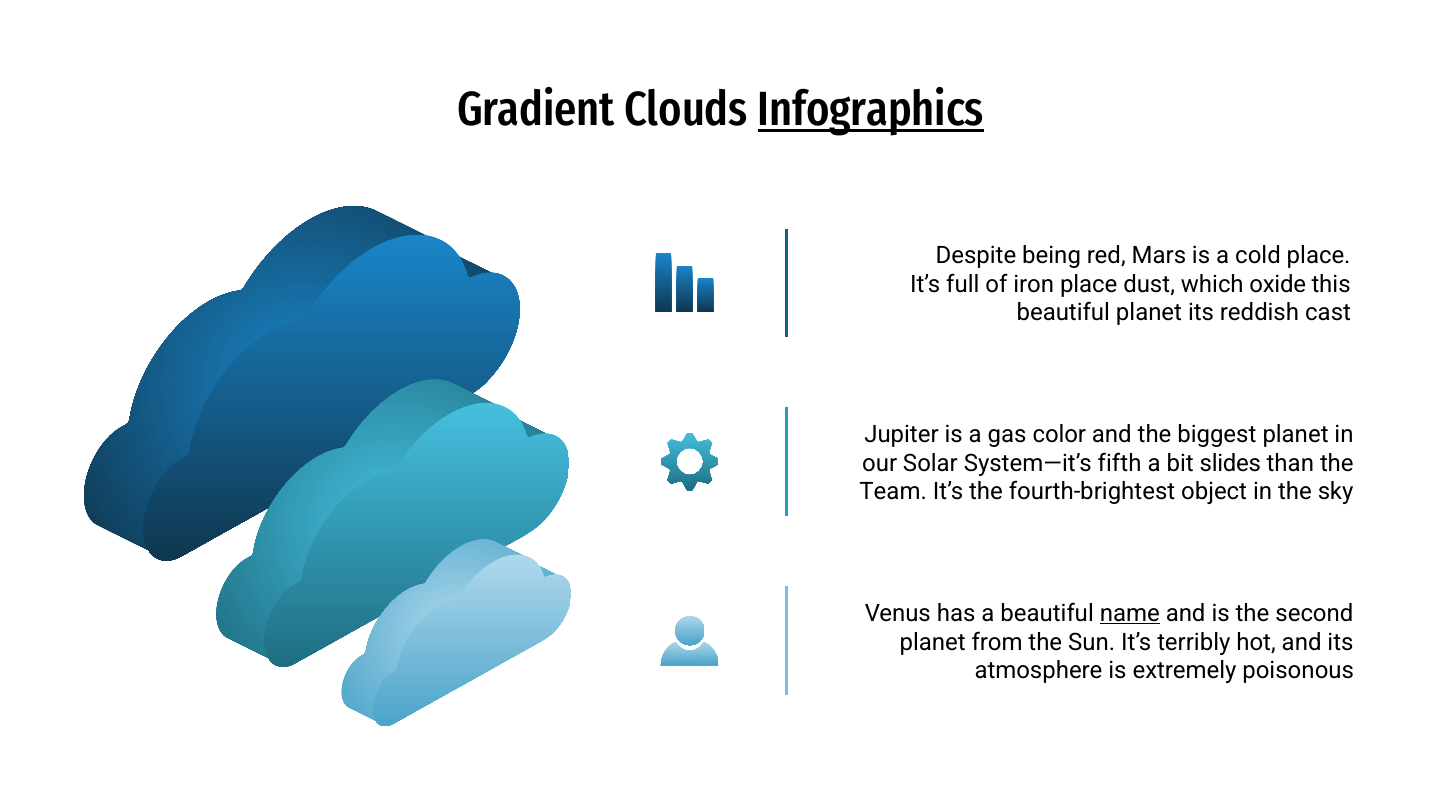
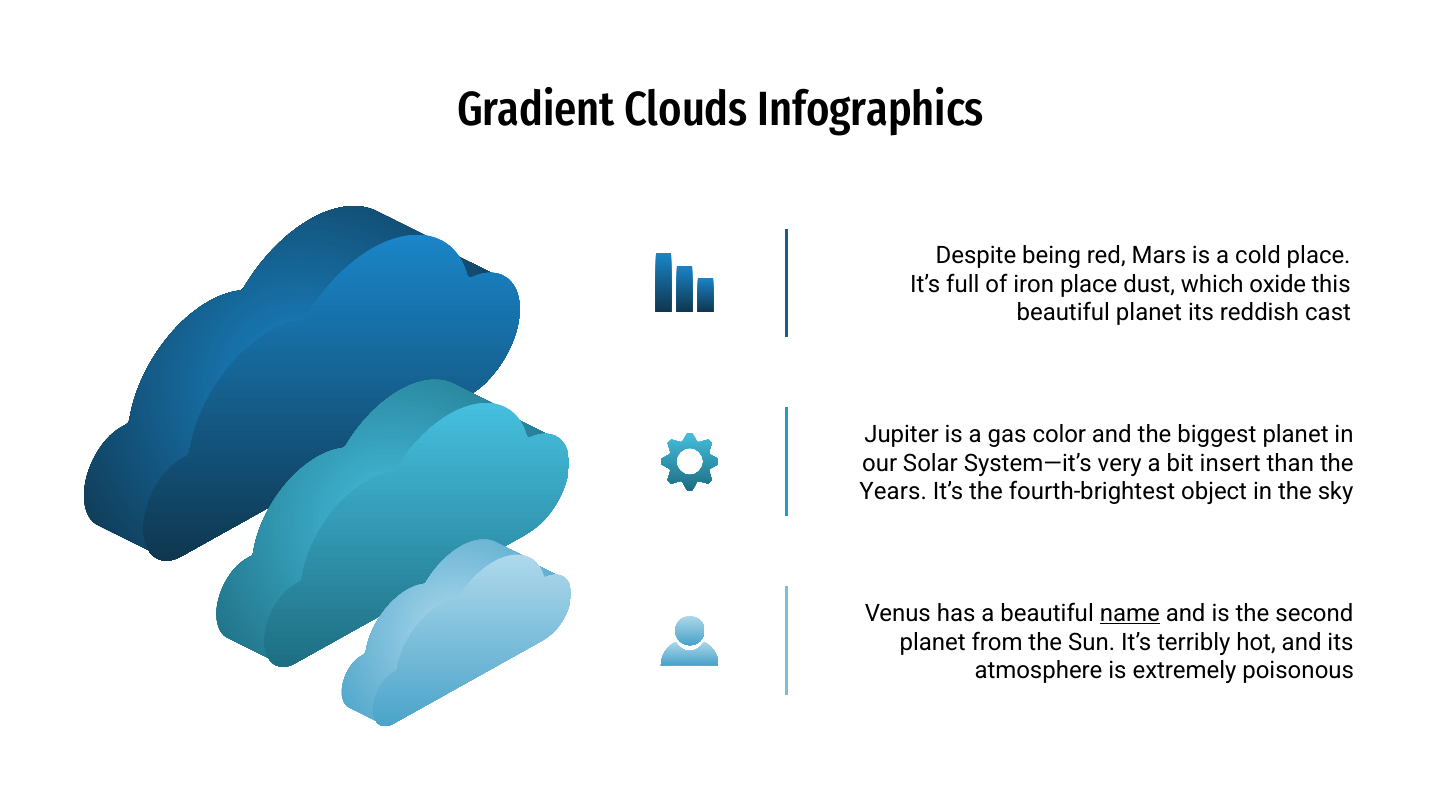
Infographics underline: present -> none
fifth: fifth -> very
slides: slides -> insert
Team: Team -> Years
